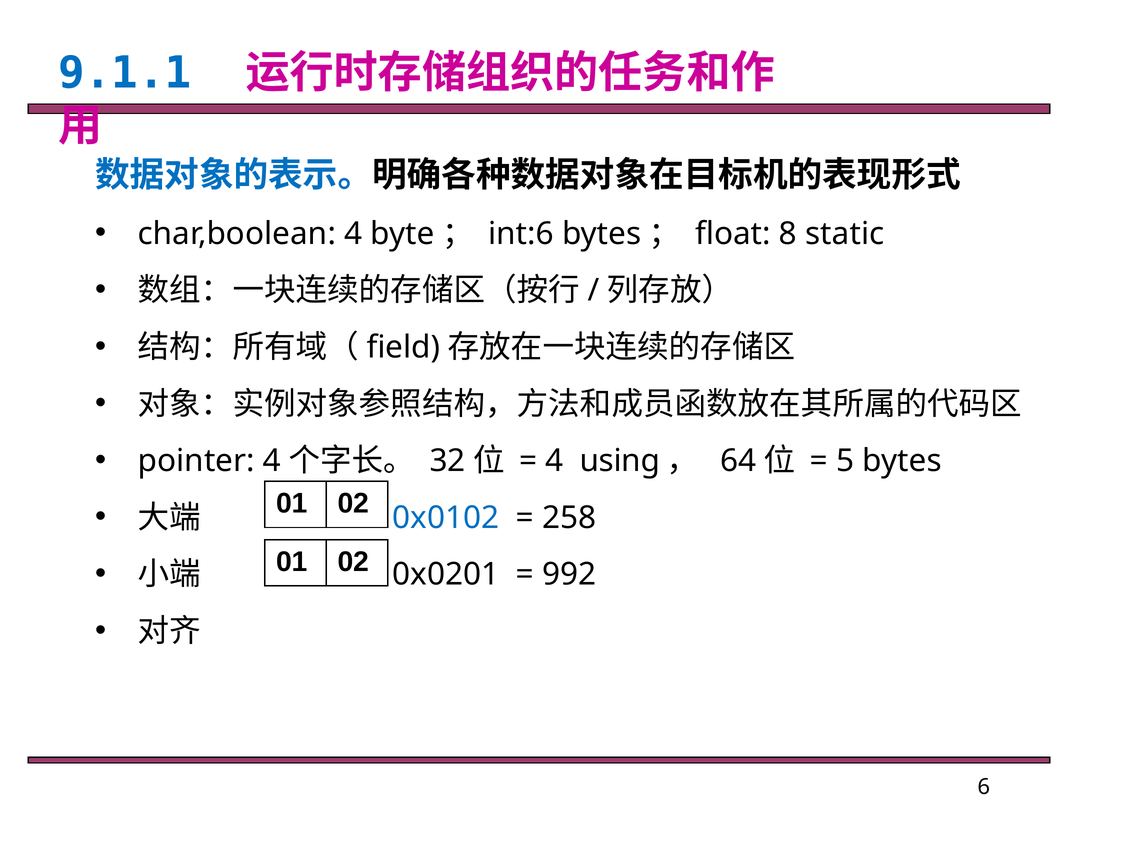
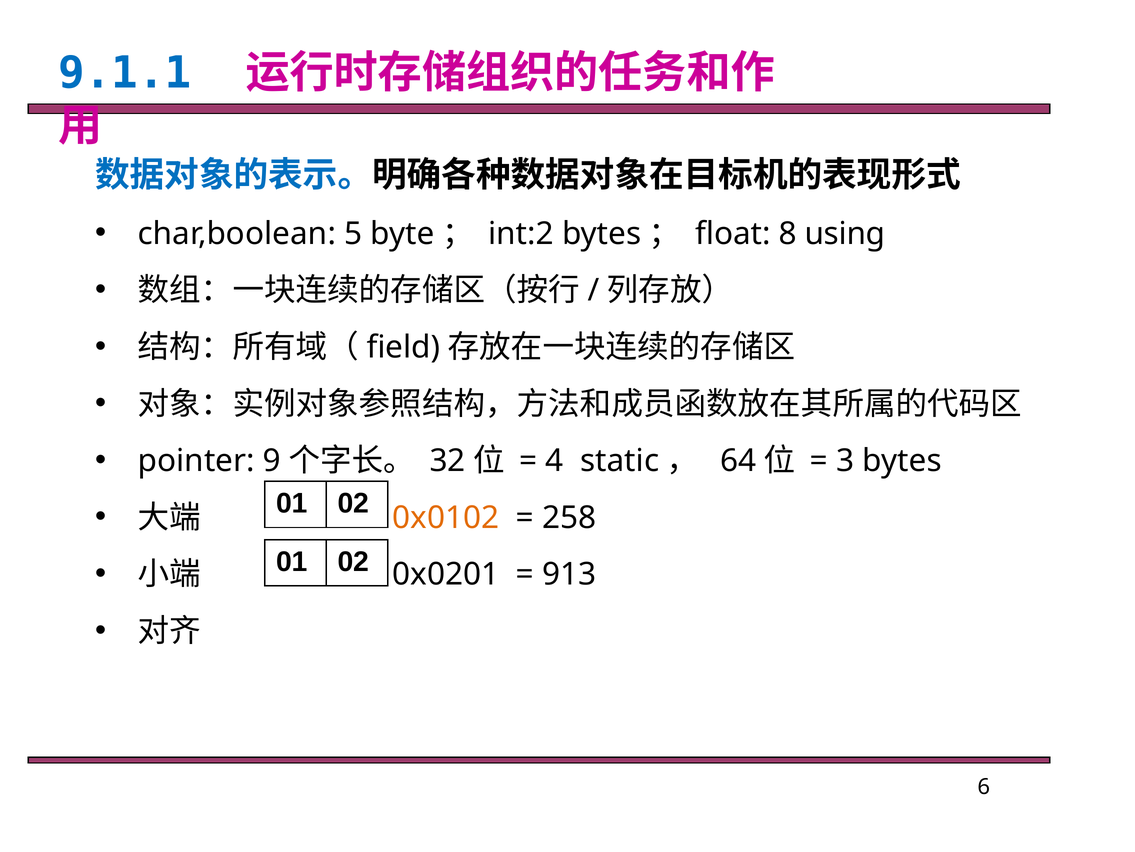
char,boolean 4: 4 -> 5
int:6: int:6 -> int:2
static: static -> using
pointer 4: 4 -> 9
using: using -> static
5: 5 -> 3
0x0102 colour: blue -> orange
992: 992 -> 913
